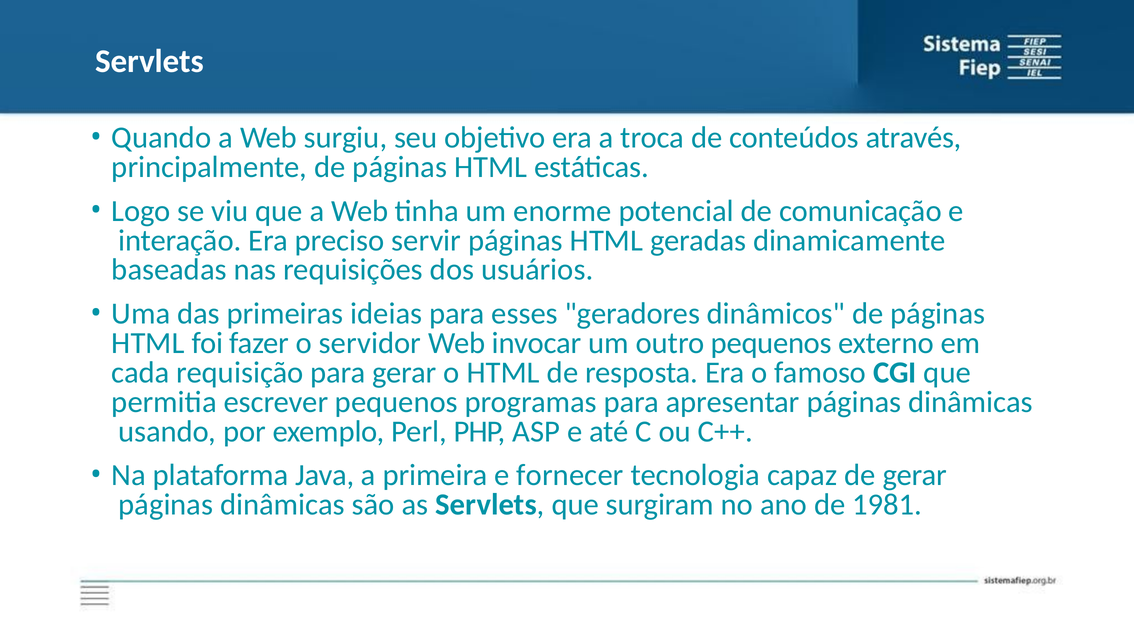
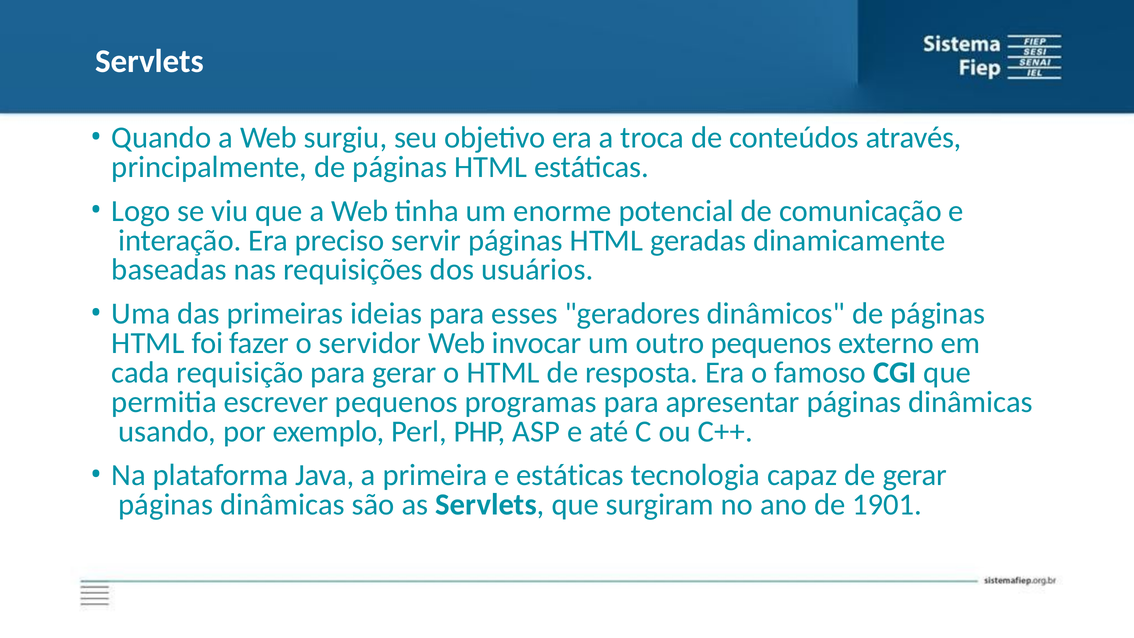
e fornecer: fornecer -> estáticas
1981: 1981 -> 1901
